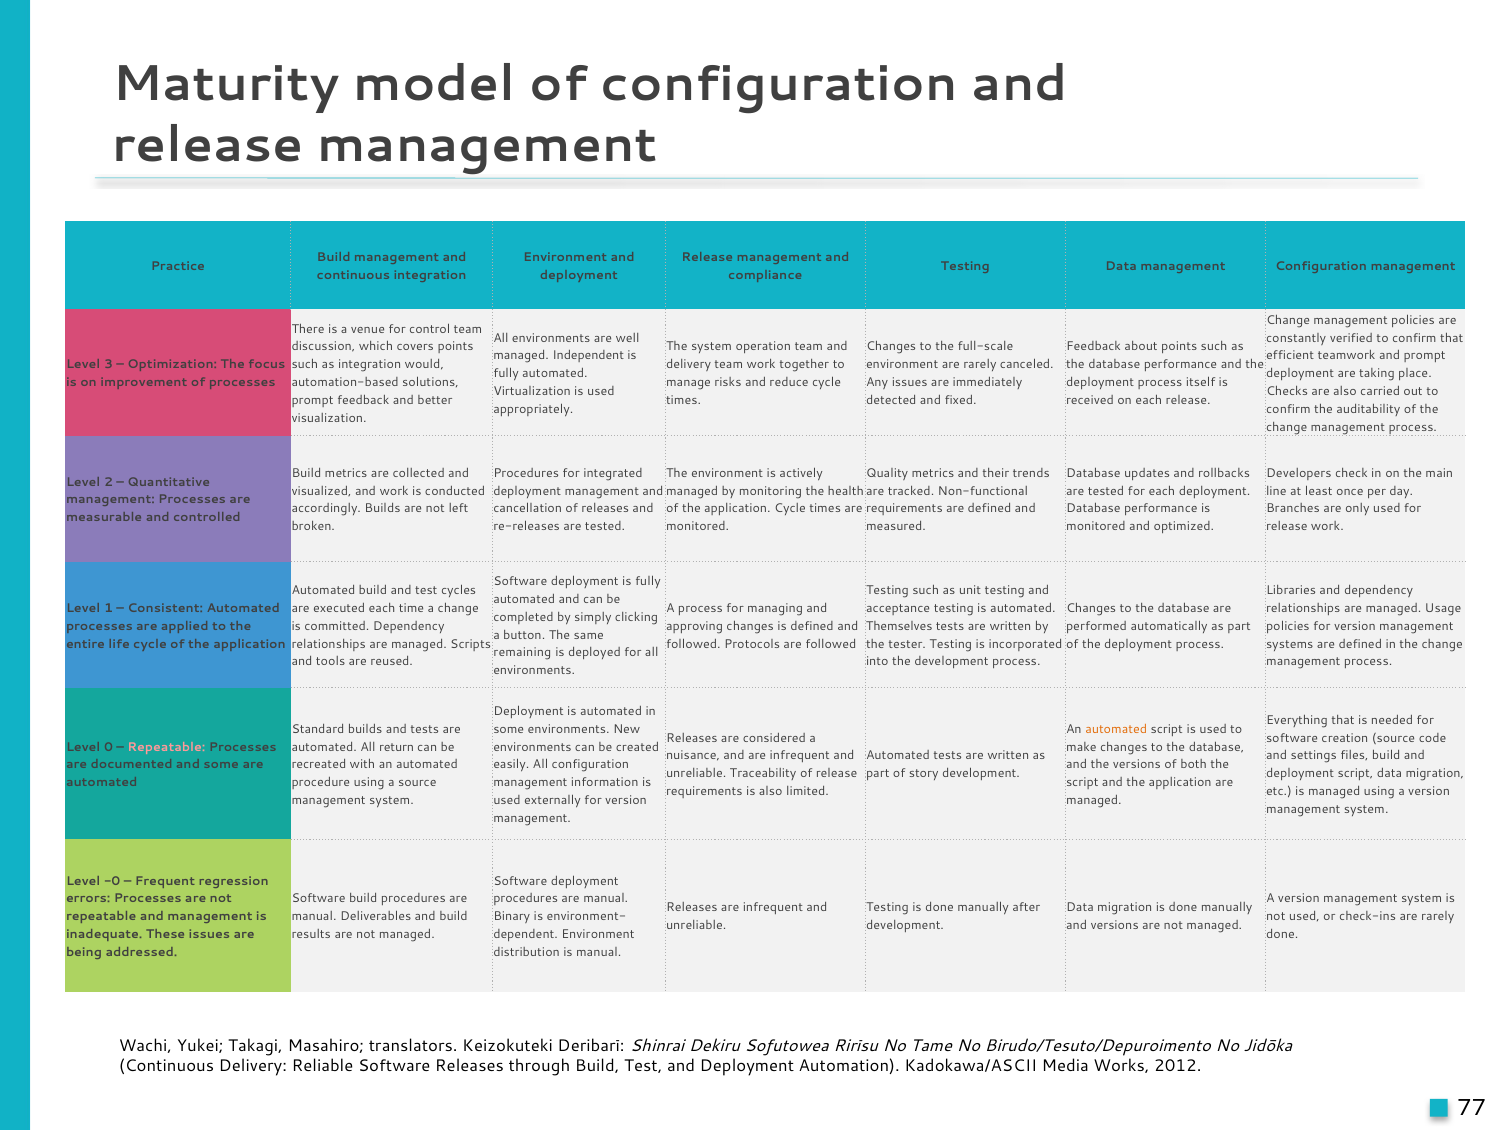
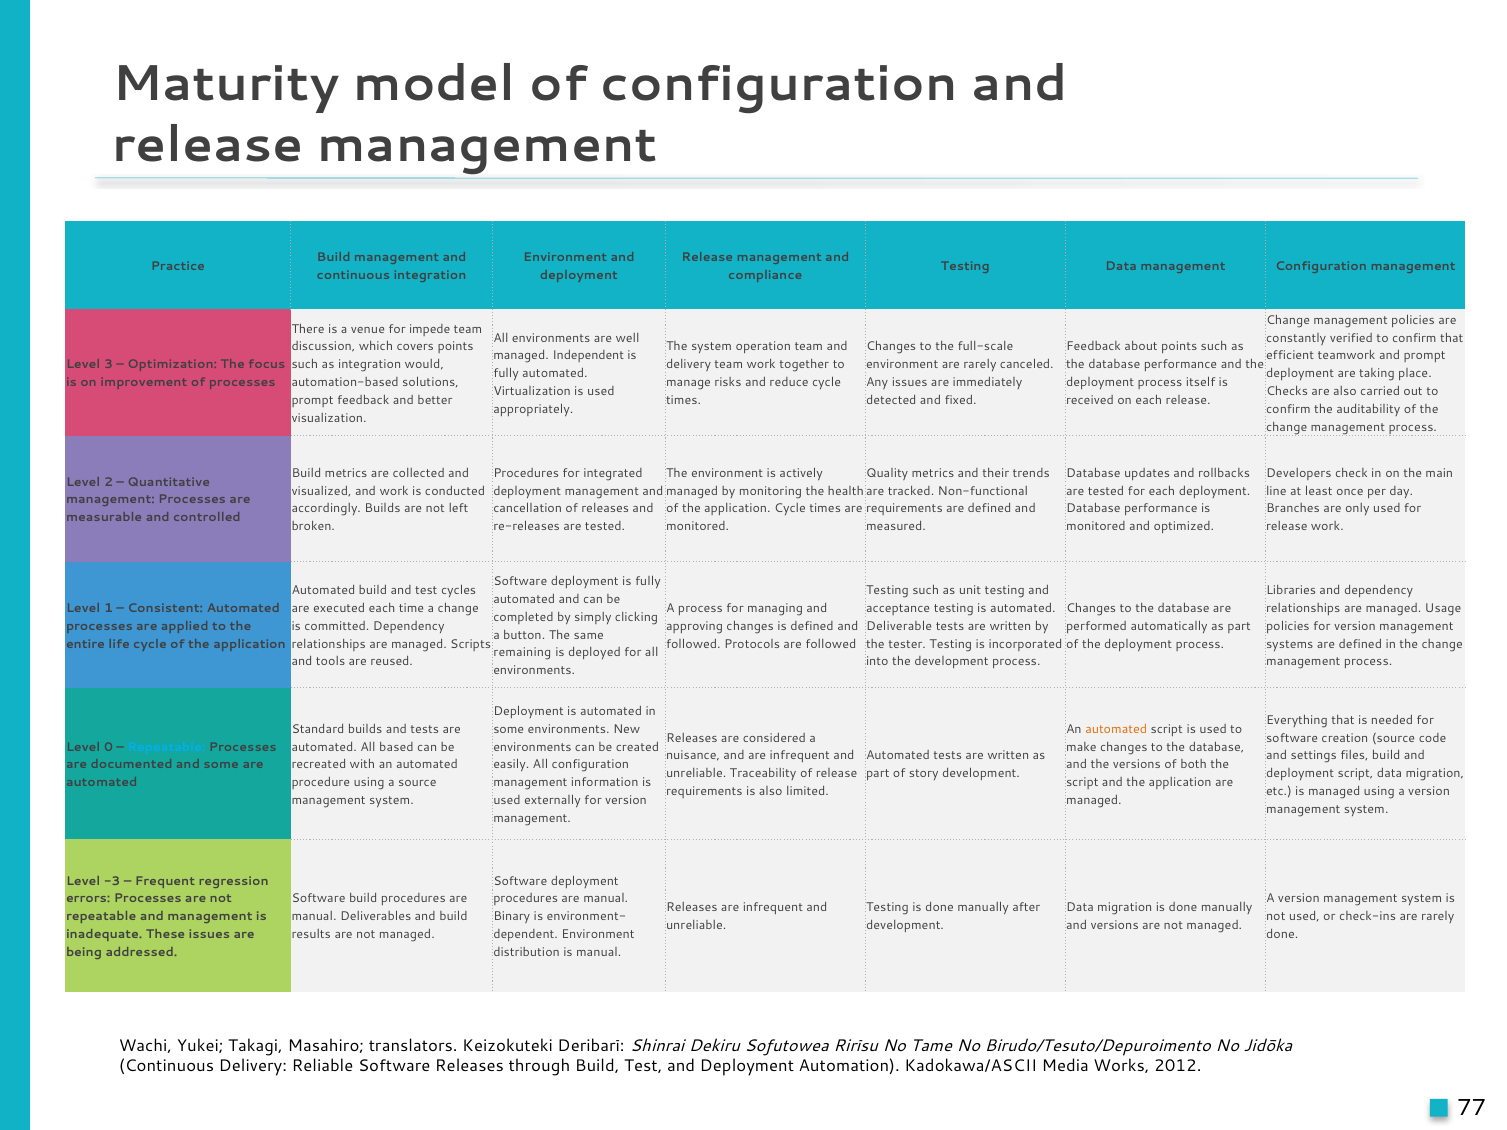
control: control -> impede
Themselves: Themselves -> Deliverable
Repeatable at (166, 747) colour: pink -> light blue
return: return -> based
-0: -0 -> -3
